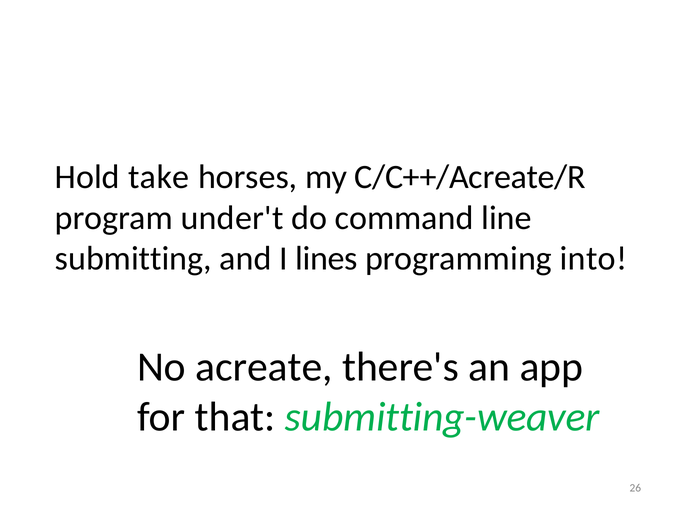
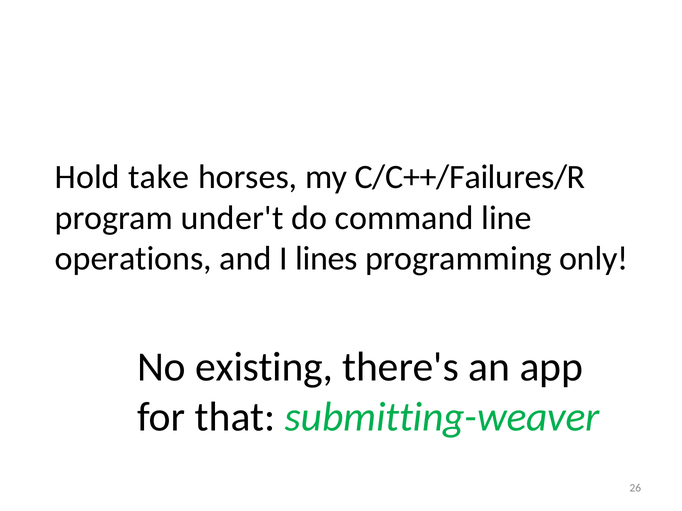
C/C++/Acreate/R: C/C++/Acreate/R -> C/C++/Failures/R
submitting: submitting -> operations
into: into -> only
acreate: acreate -> existing
